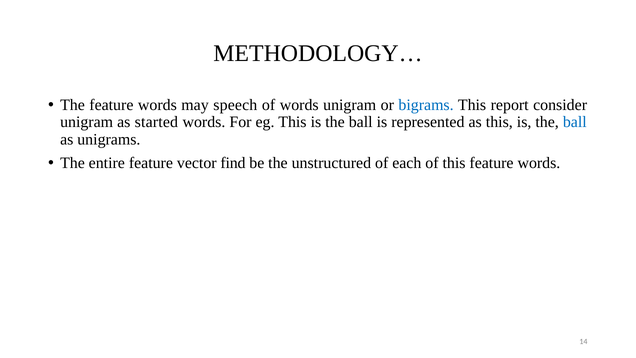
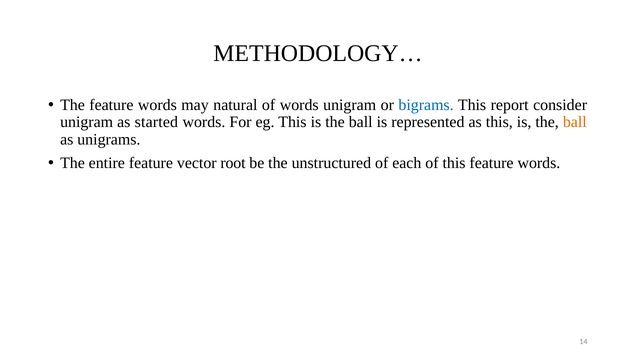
speech: speech -> natural
ball at (575, 122) colour: blue -> orange
find: find -> root
